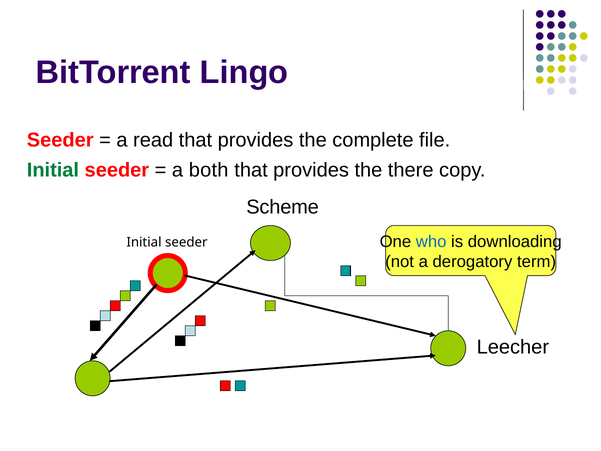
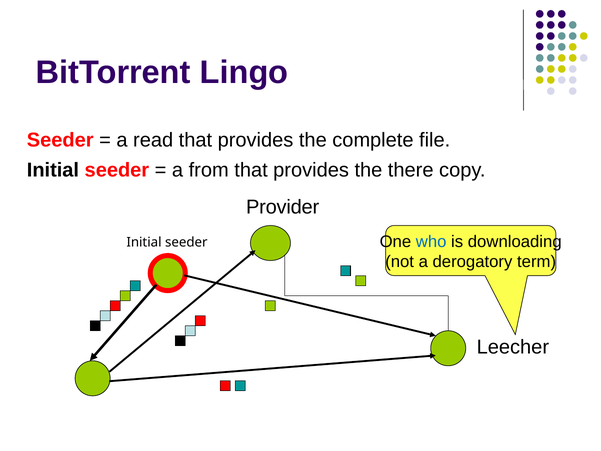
Initial at (53, 170) colour: green -> black
both: both -> from
Scheme: Scheme -> Provider
